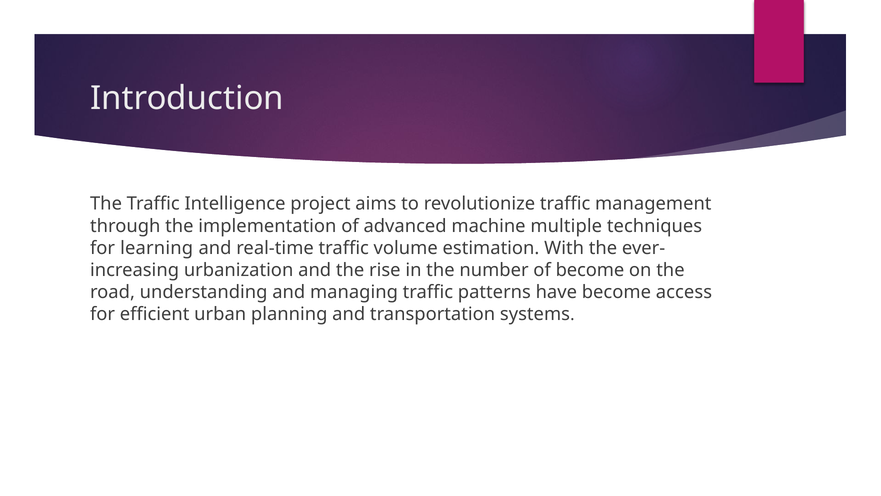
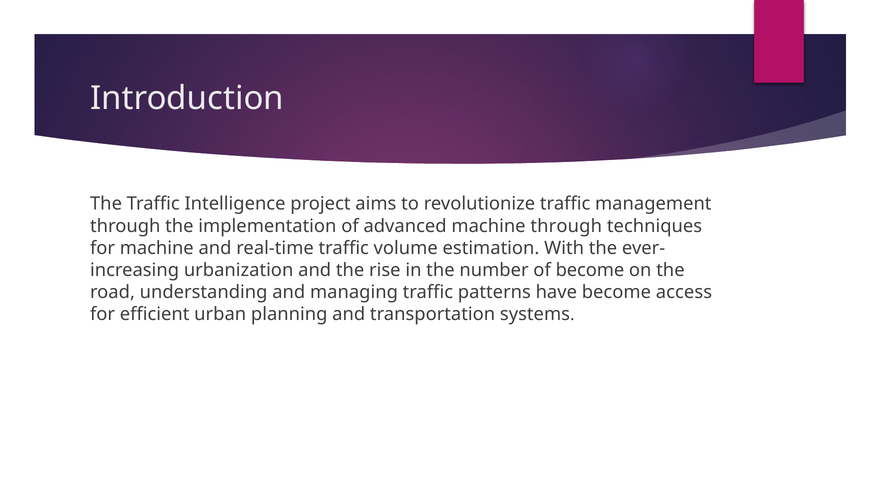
machine multiple: multiple -> through
for learning: learning -> machine
